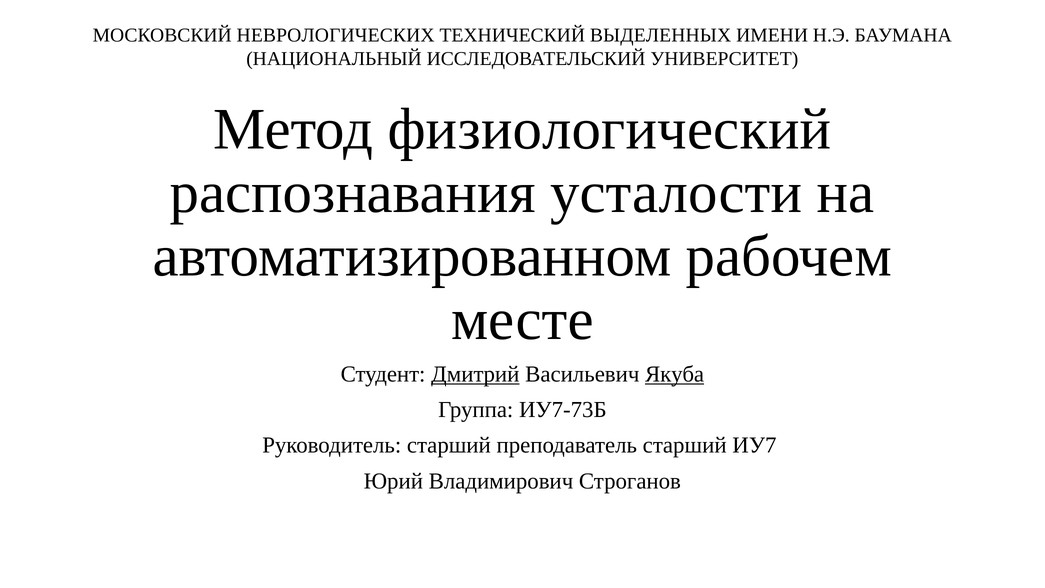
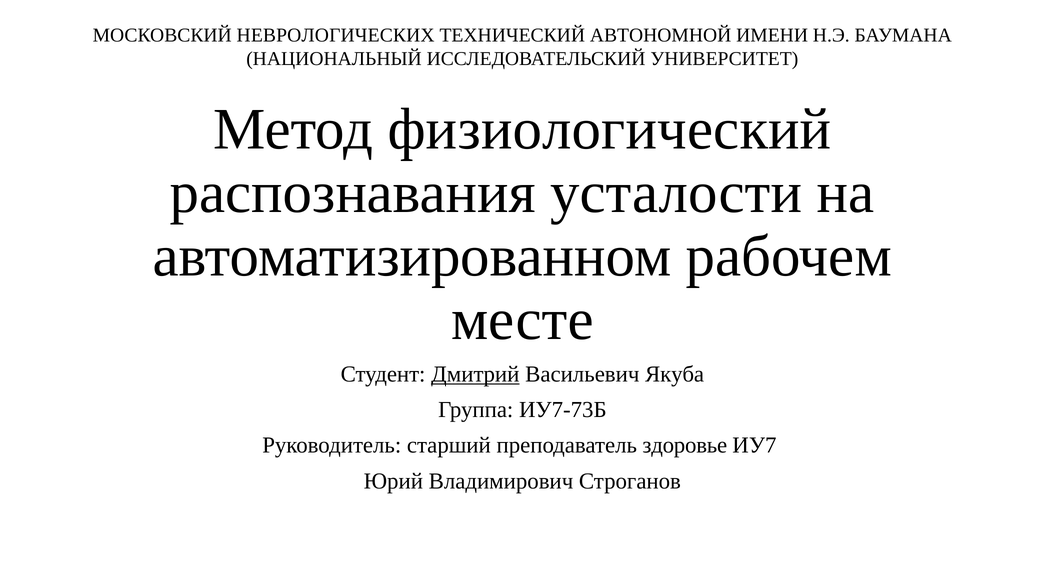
ВЫДЕЛЕННЫХ: ВЫДЕЛЕННЫХ -> АВТОНОМНОЙ
Якуба underline: present -> none
преподаватель старший: старший -> здоровье
